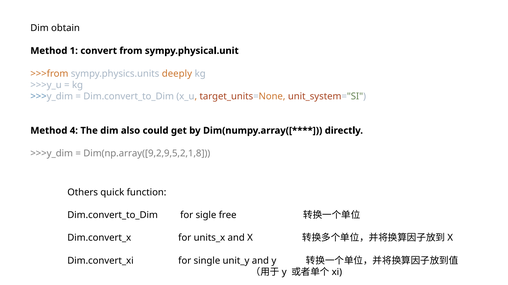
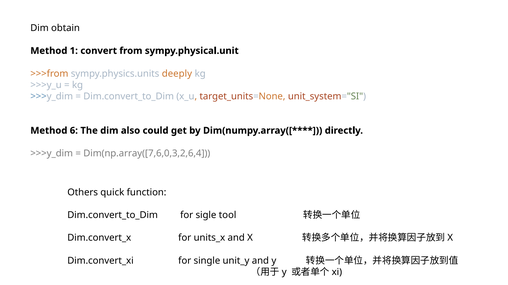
4: 4 -> 6
Dim(np.array([9,2,9,5,2,1,8: Dim(np.array([9,2,9,5,2,1,8 -> Dim(np.array([7,6,0,3,2,6,4
free: free -> tool
